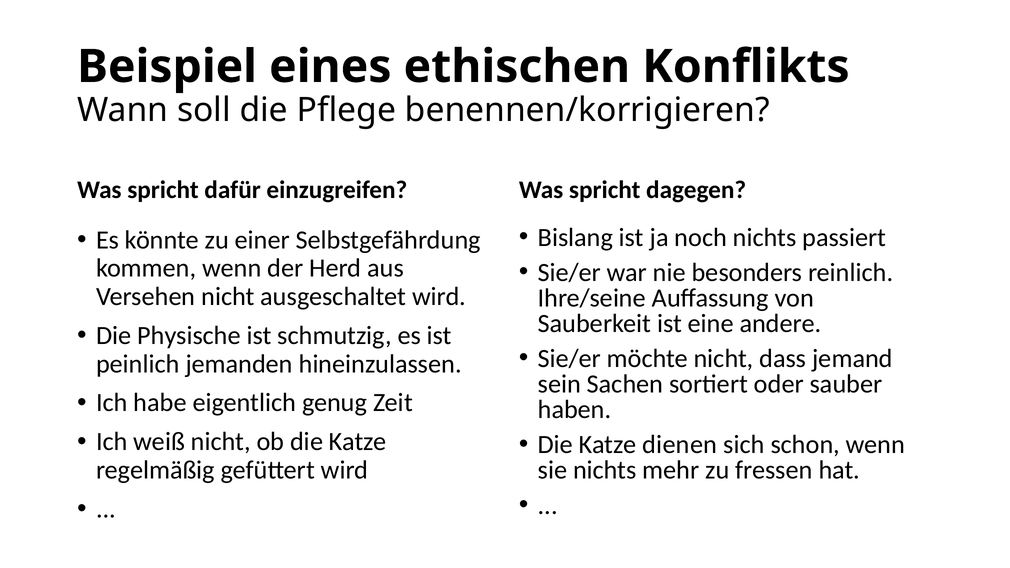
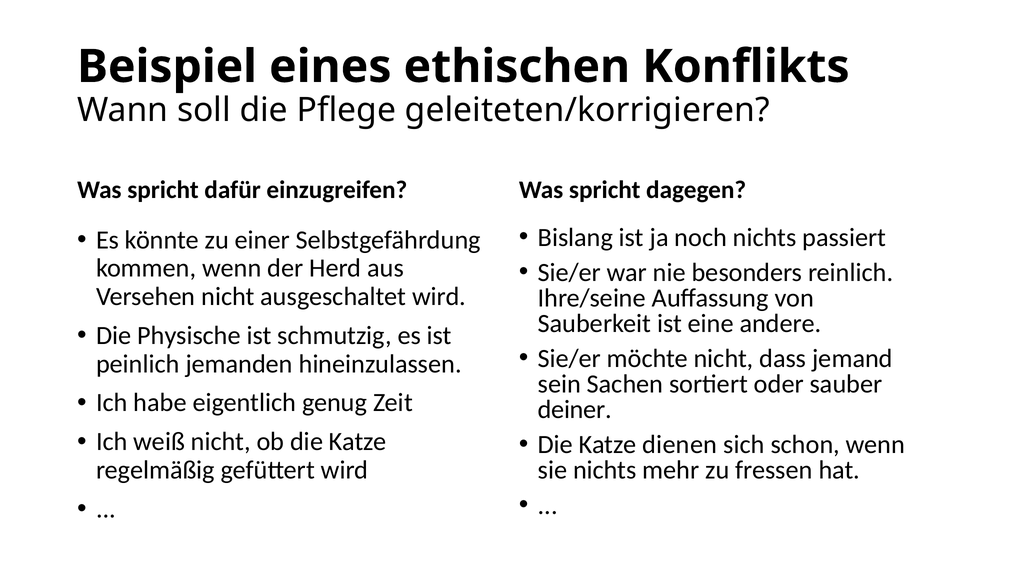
benennen/korrigieren: benennen/korrigieren -> geleiteten/korrigieren
haben: haben -> deiner
